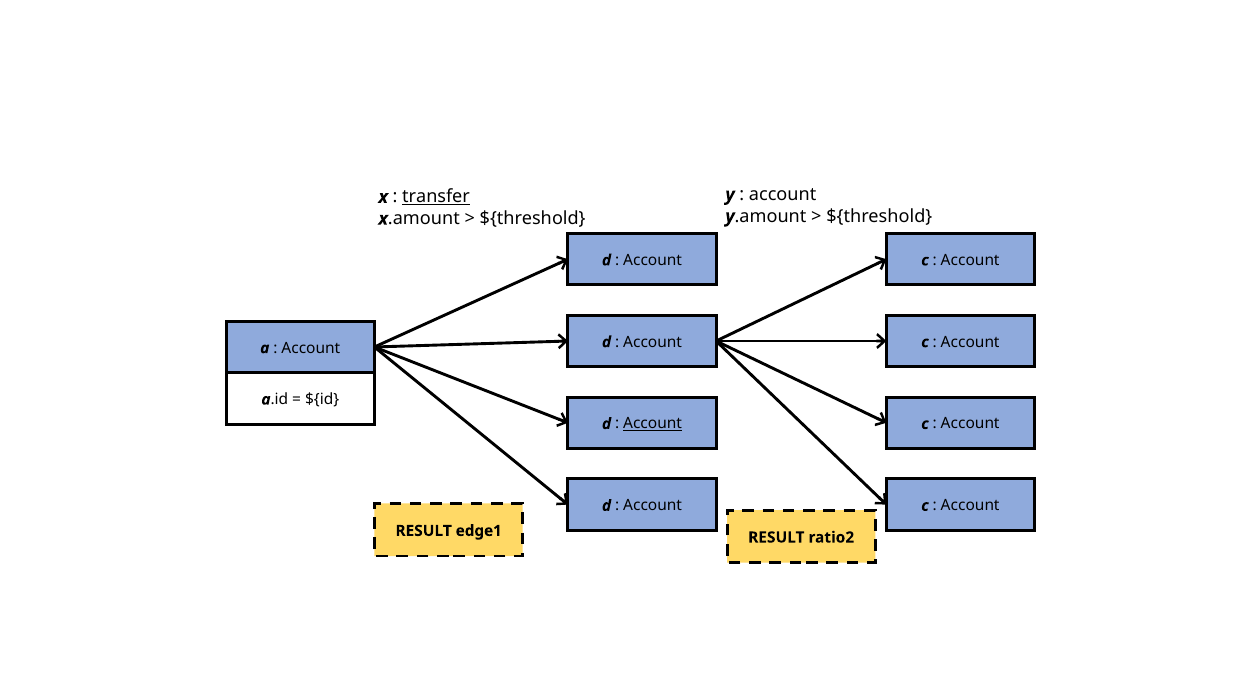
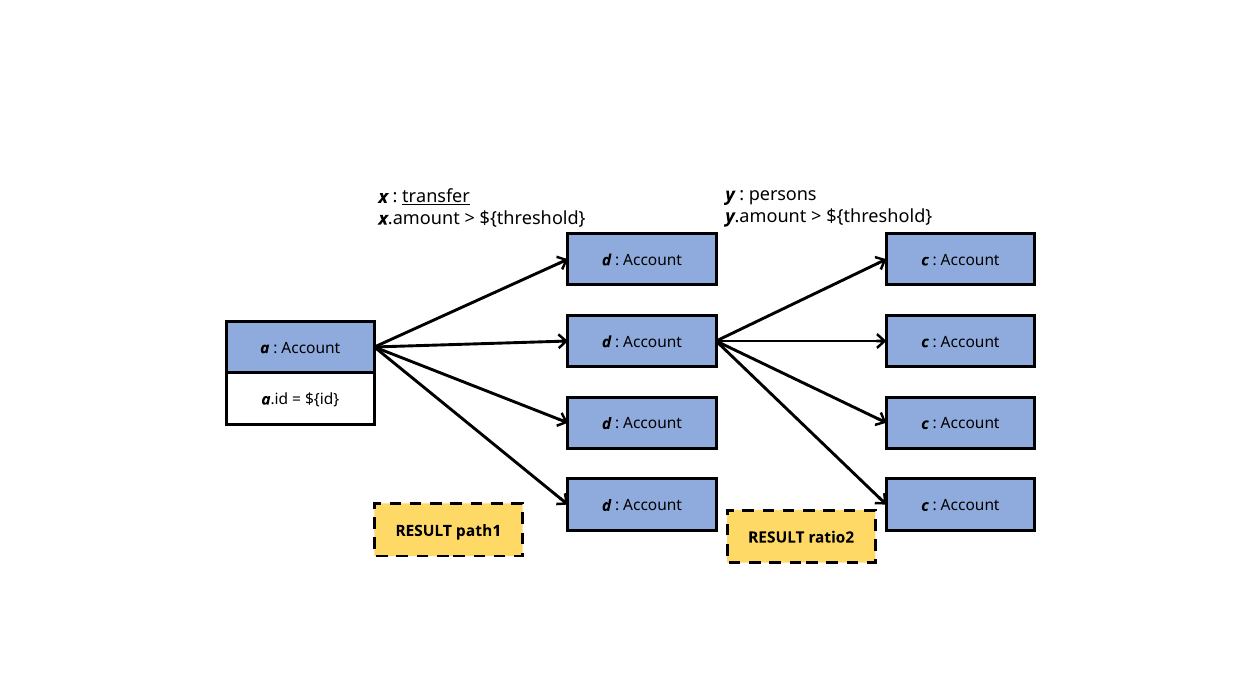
account at (783, 195): account -> persons
Account at (653, 424) underline: present -> none
edge1: edge1 -> path1
